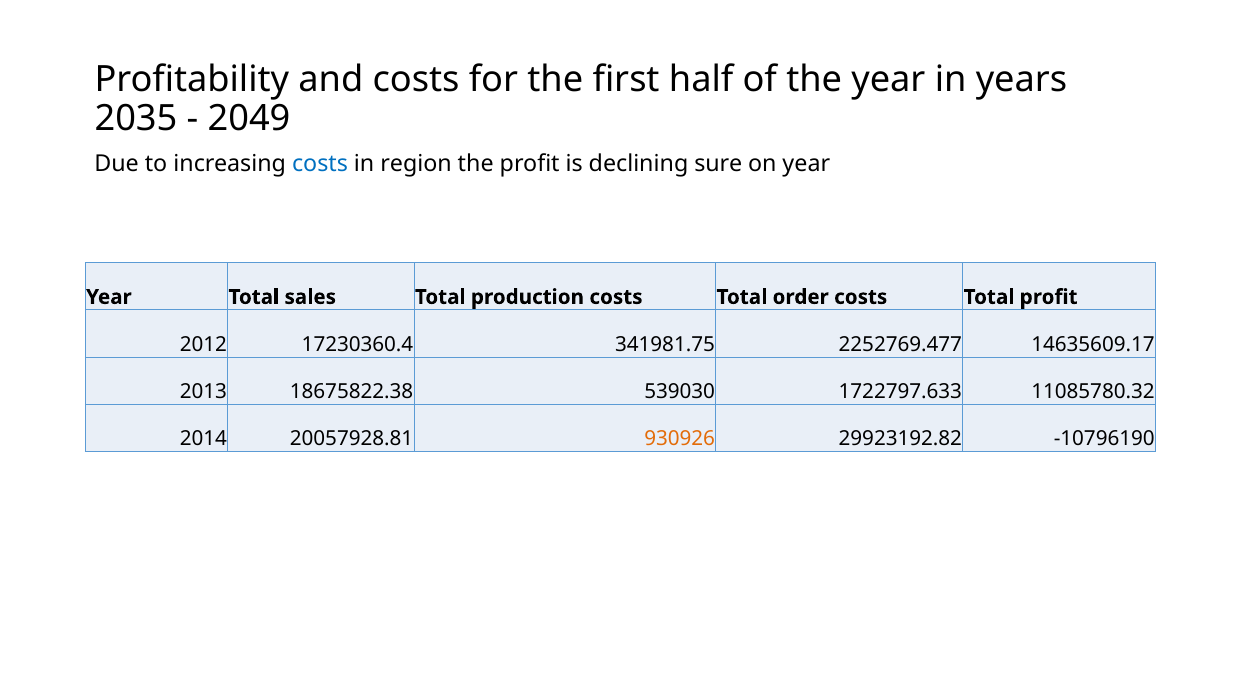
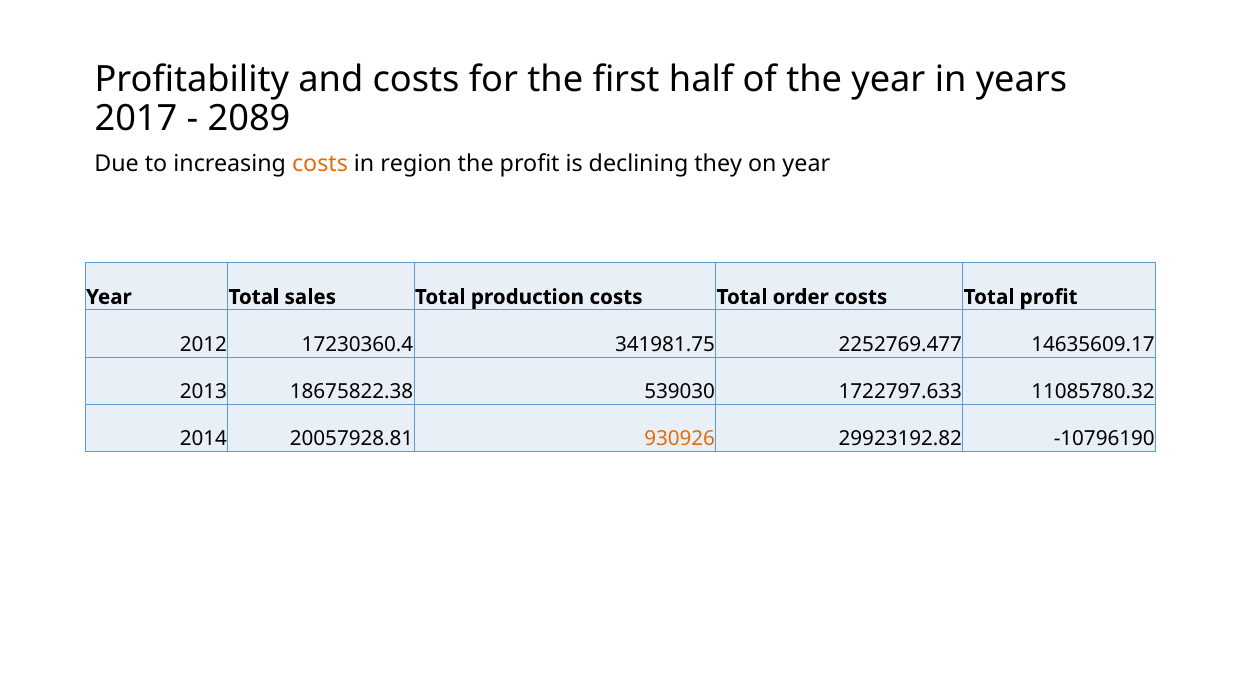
2035: 2035 -> 2017
2049: 2049 -> 2089
costs at (320, 164) colour: blue -> orange
sure: sure -> they
